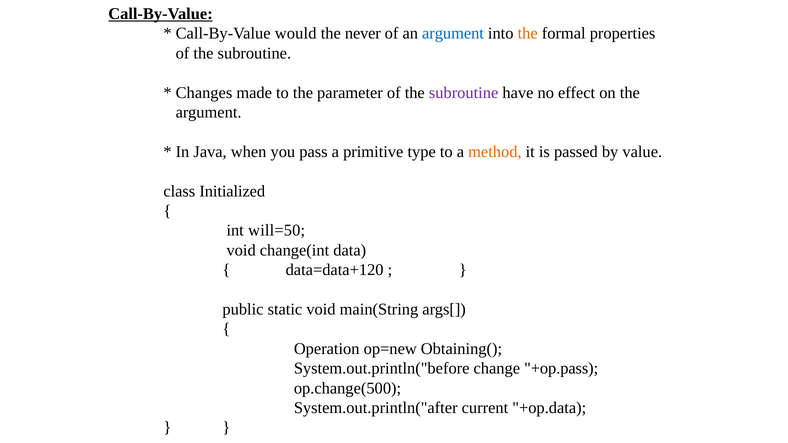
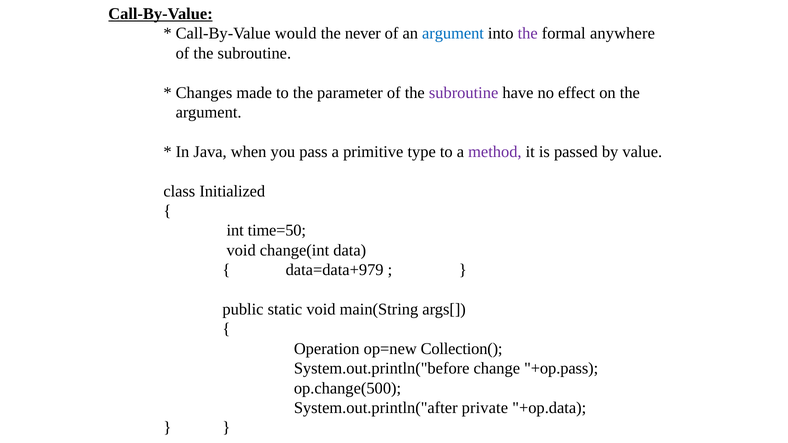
the at (528, 34) colour: orange -> purple
properties: properties -> anywhere
method colour: orange -> purple
will=50: will=50 -> time=50
data=data+120: data=data+120 -> data=data+979
Obtaining(: Obtaining( -> Collection(
current: current -> private
